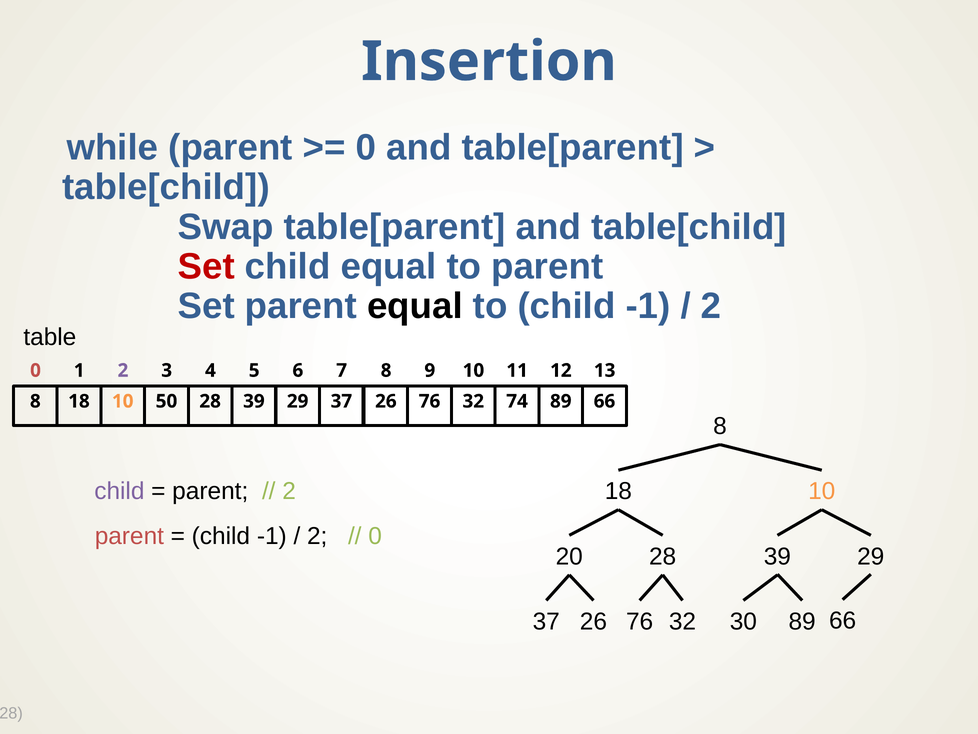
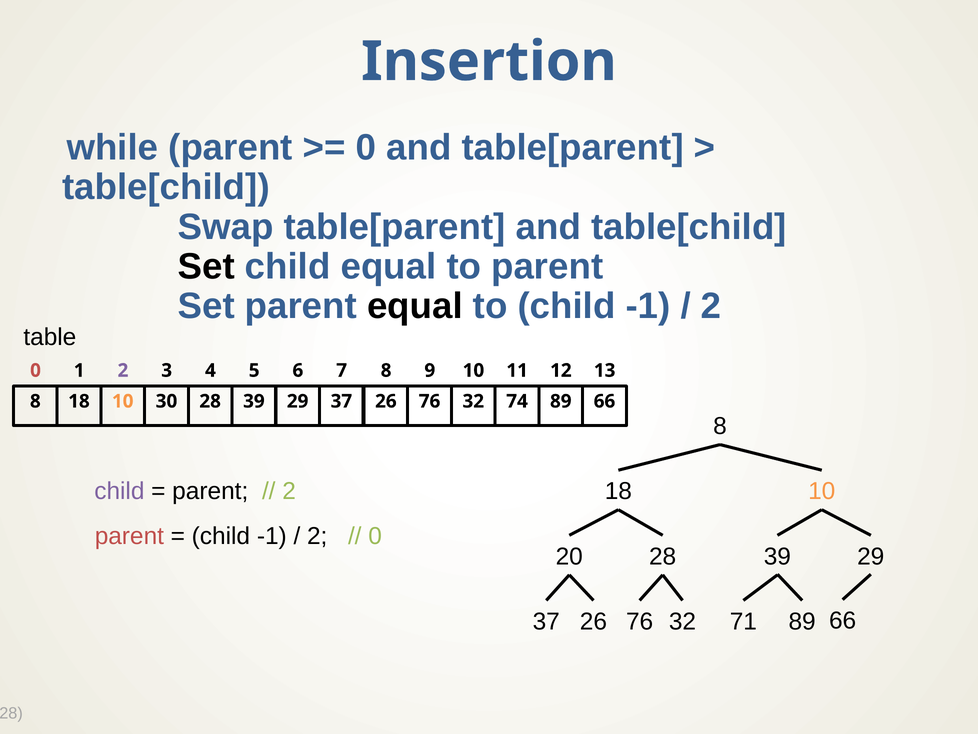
Set at (206, 266) colour: red -> black
50: 50 -> 30
30: 30 -> 71
